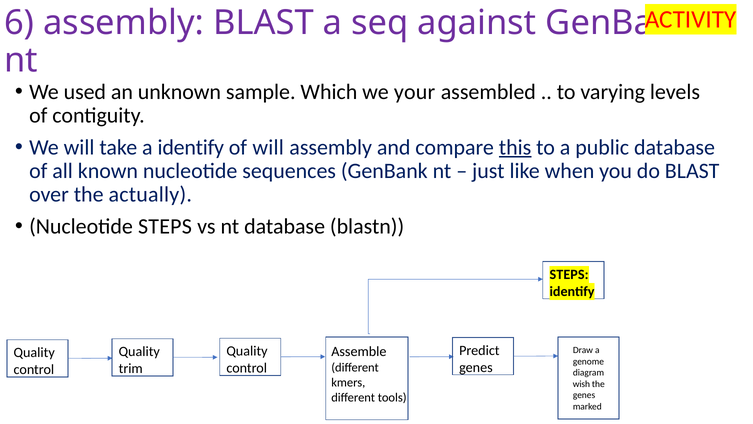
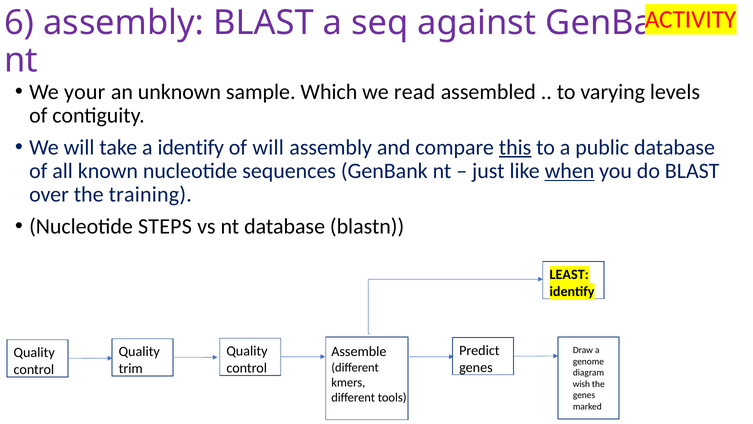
used: used -> your
your: your -> read
when underline: none -> present
actually: actually -> training
STEPS at (569, 274): STEPS -> LEAST
